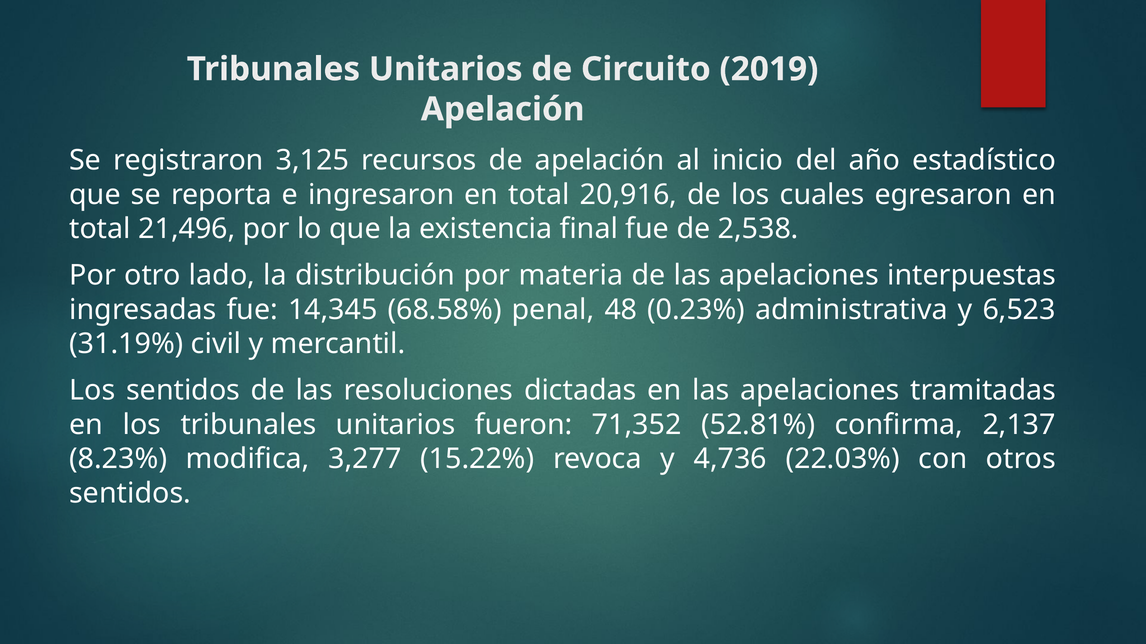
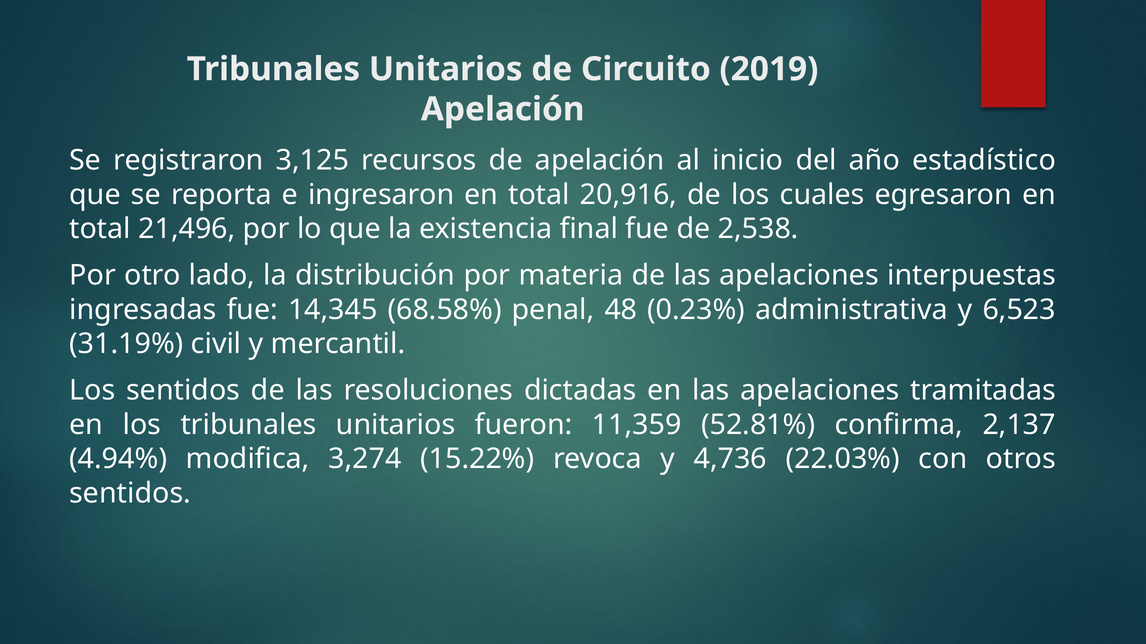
71,352: 71,352 -> 11,359
8.23%: 8.23% -> 4.94%
3,277: 3,277 -> 3,274
